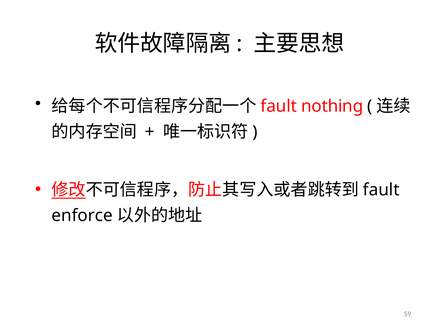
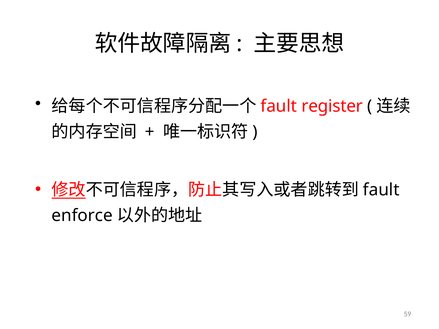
nothing: nothing -> register
